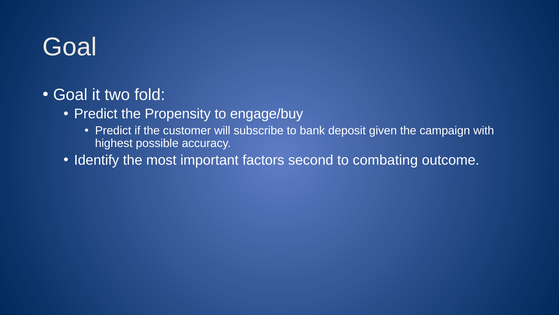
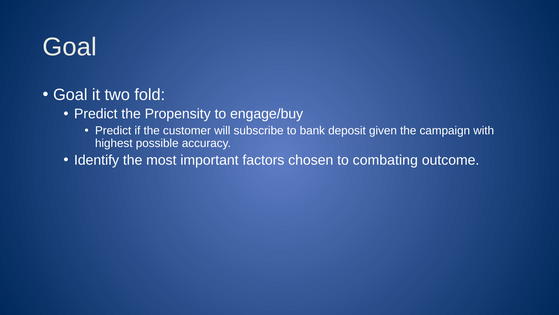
second: second -> chosen
